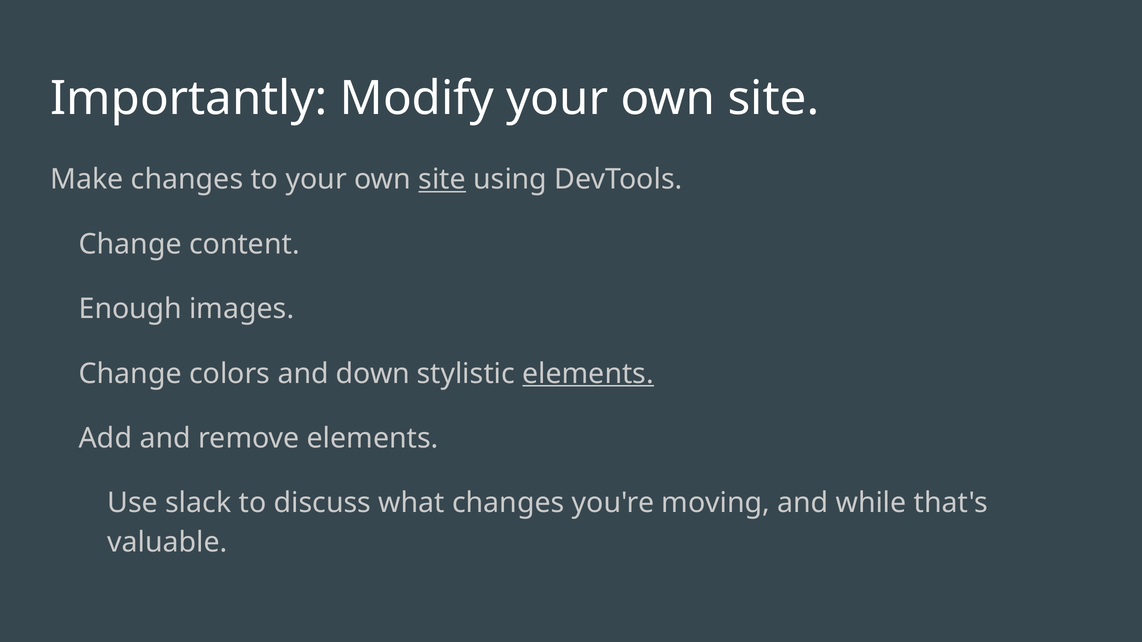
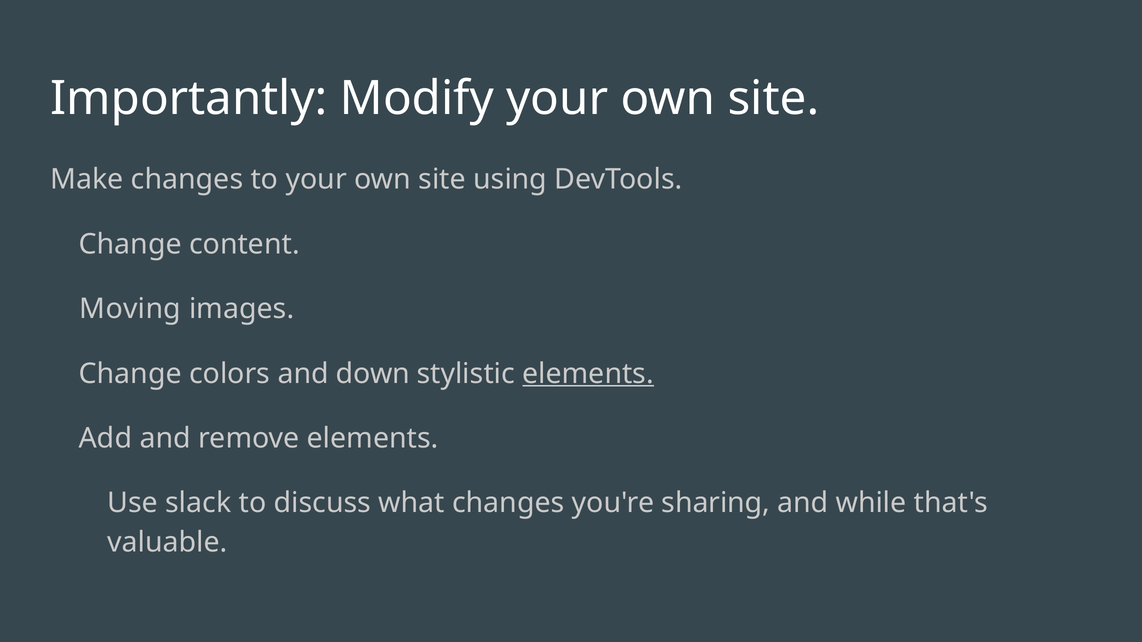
site at (442, 180) underline: present -> none
Enough: Enough -> Moving
moving: moving -> sharing
